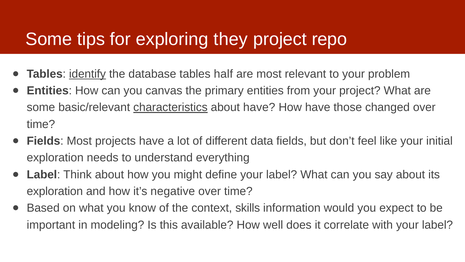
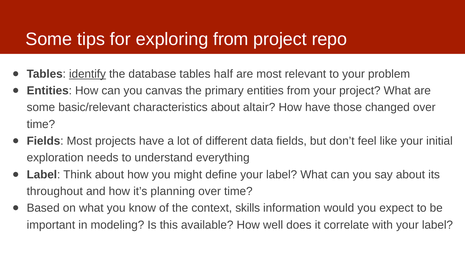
exploring they: they -> from
characteristics underline: present -> none
about have: have -> altair
exploration at (55, 191): exploration -> throughout
negative: negative -> planning
